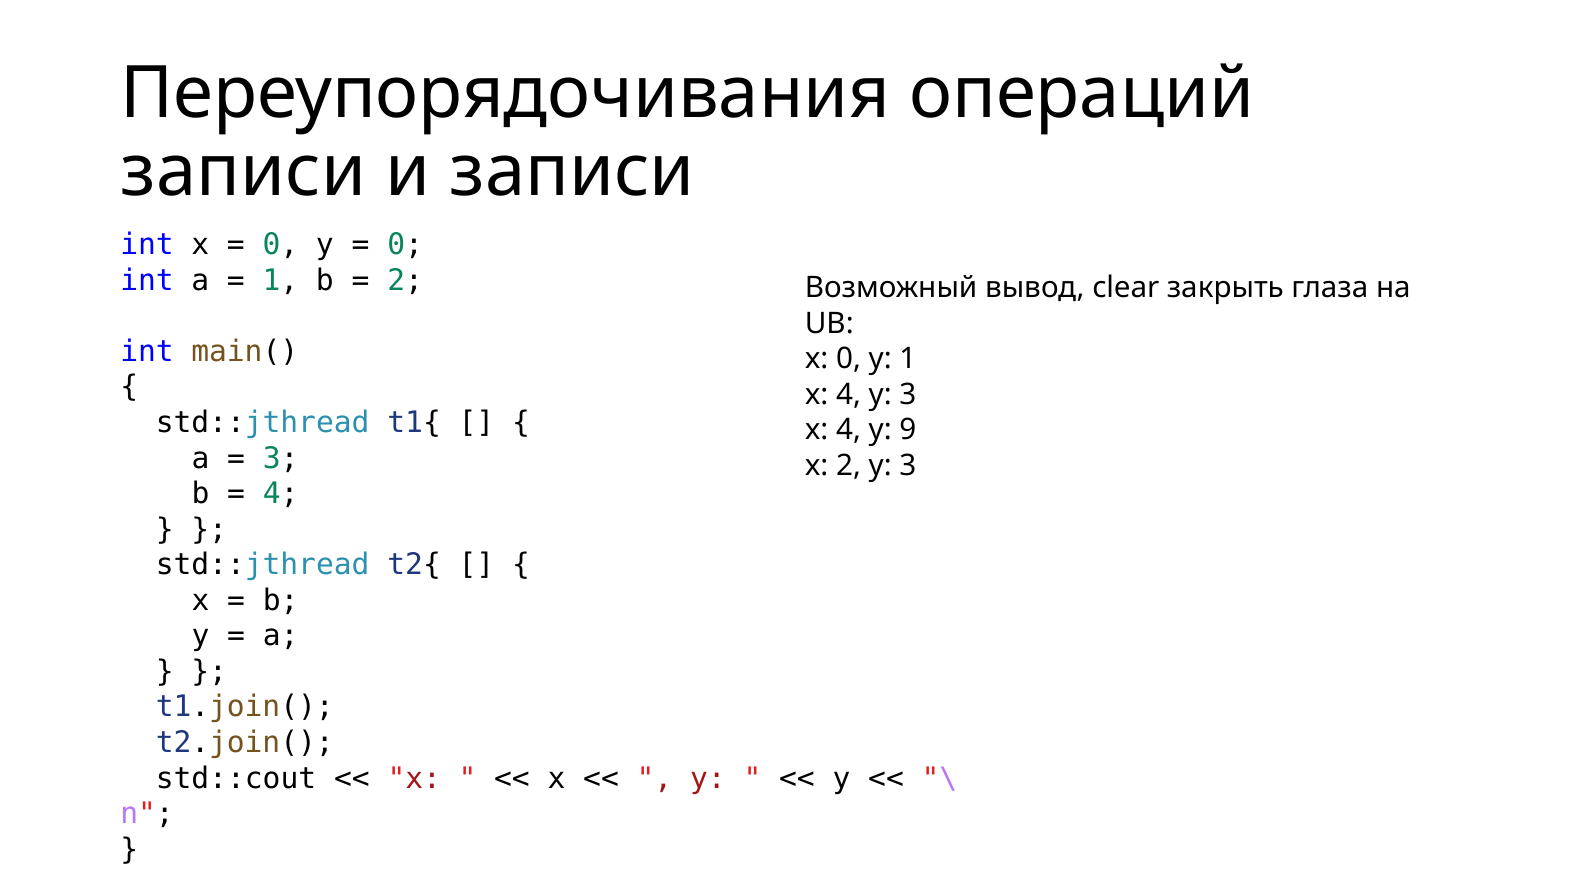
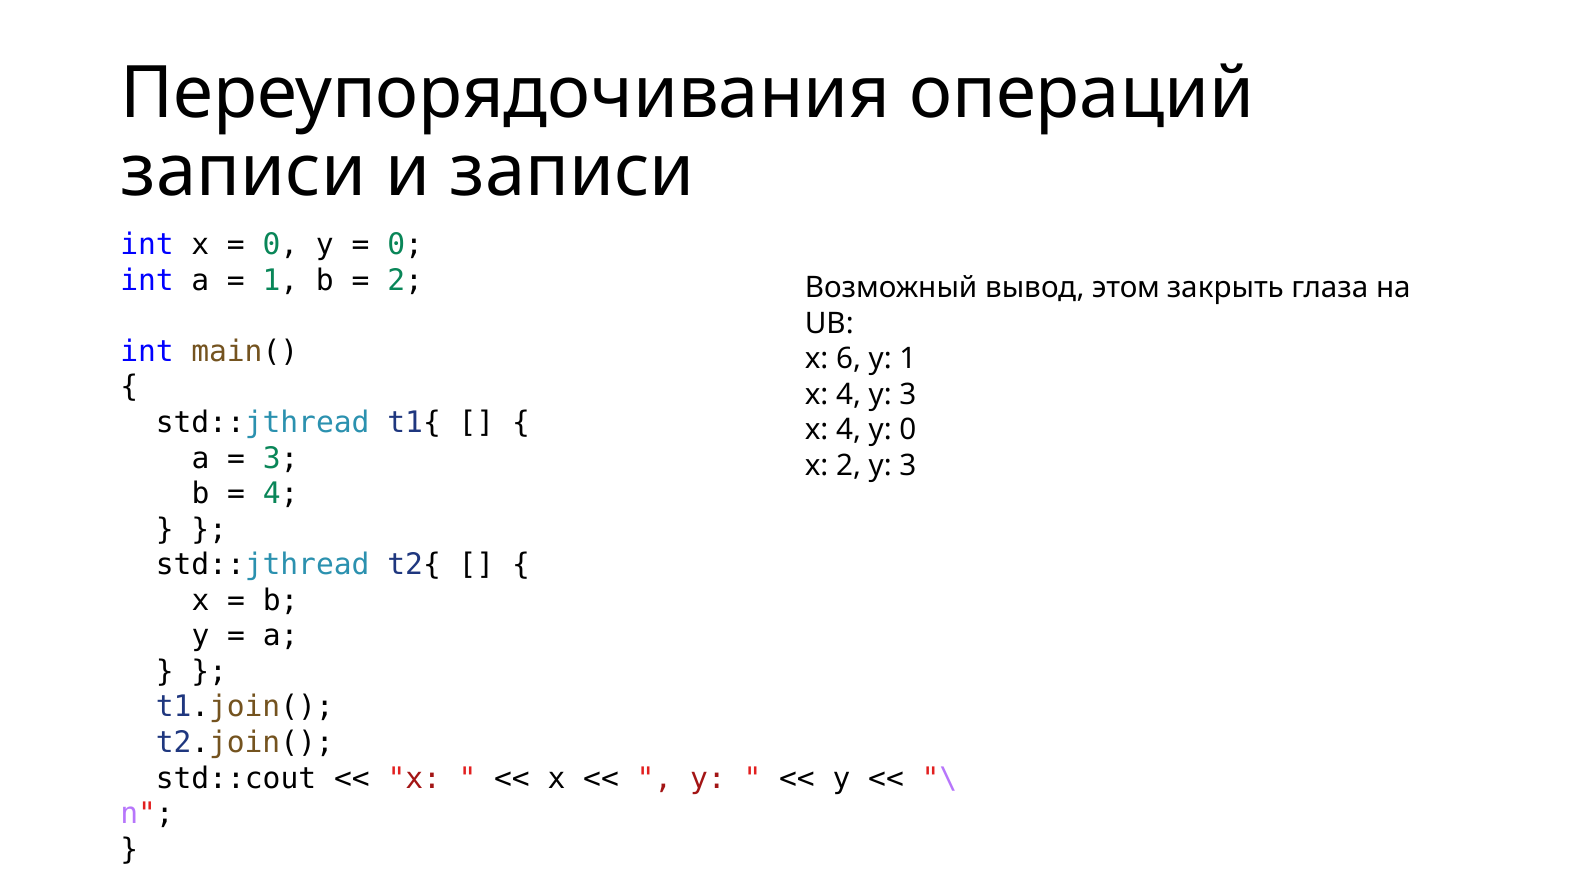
clear: clear -> этом
x 0: 0 -> 6
y 9: 9 -> 0
